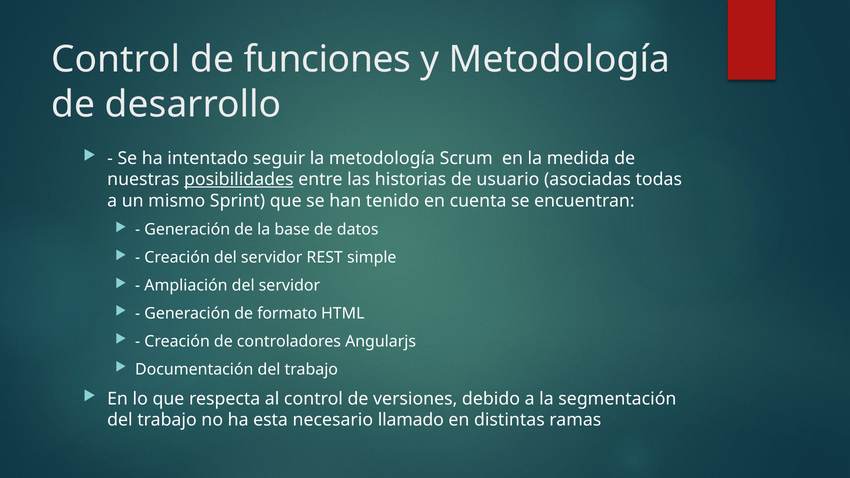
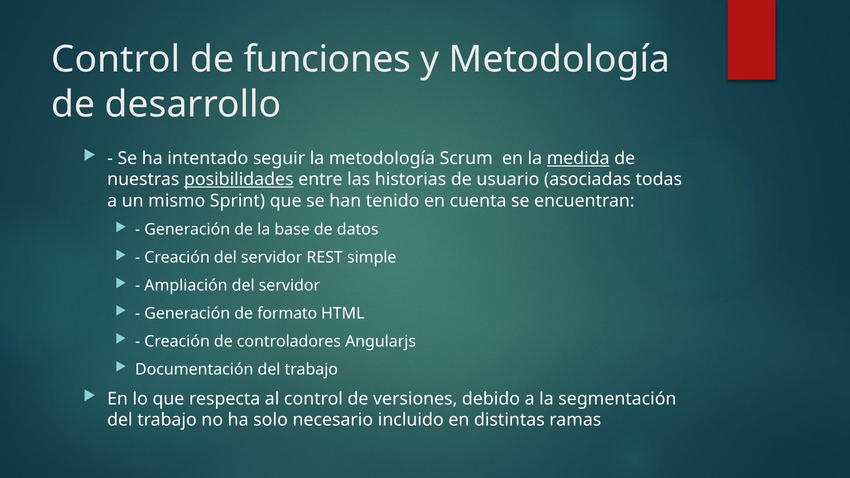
medida underline: none -> present
esta: esta -> solo
llamado: llamado -> incluido
